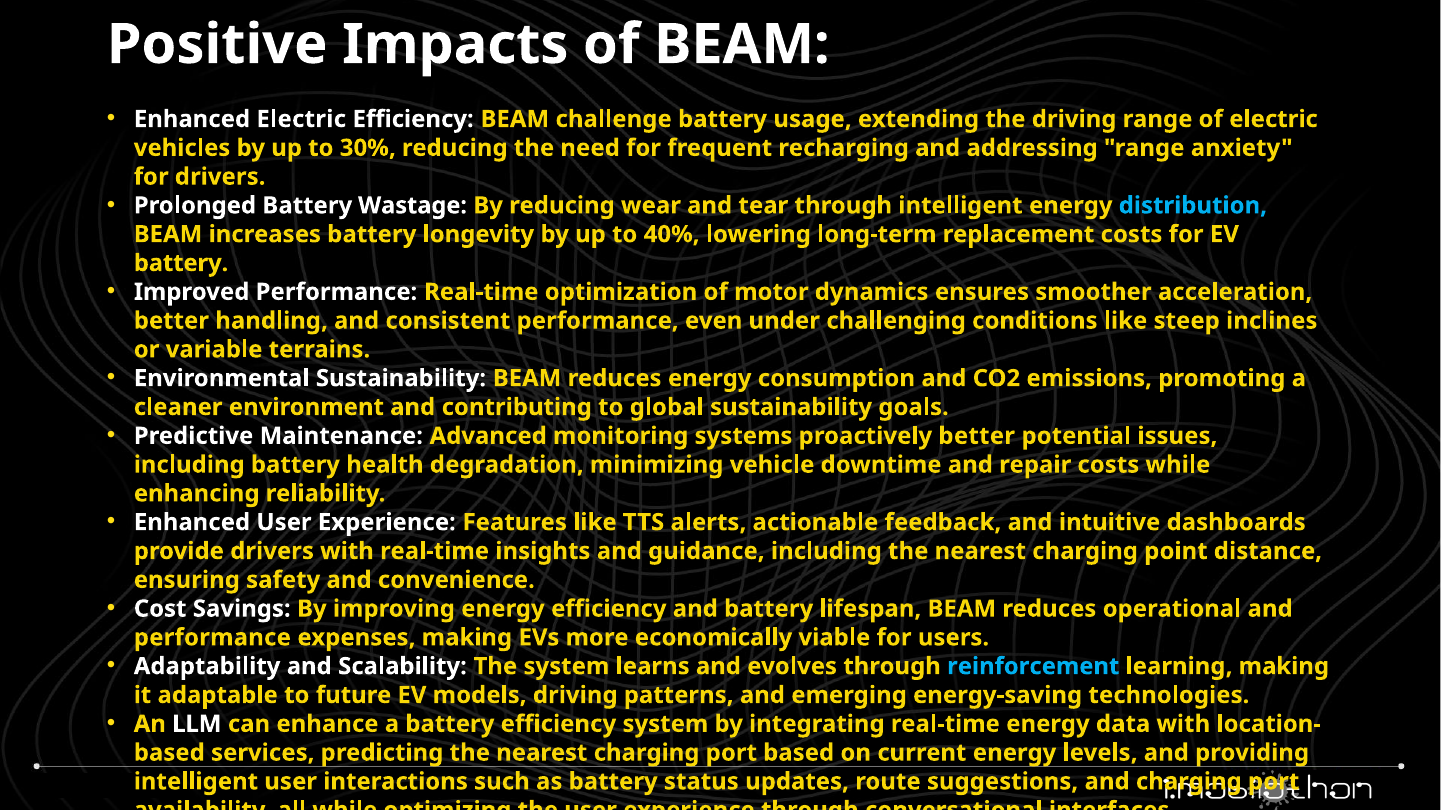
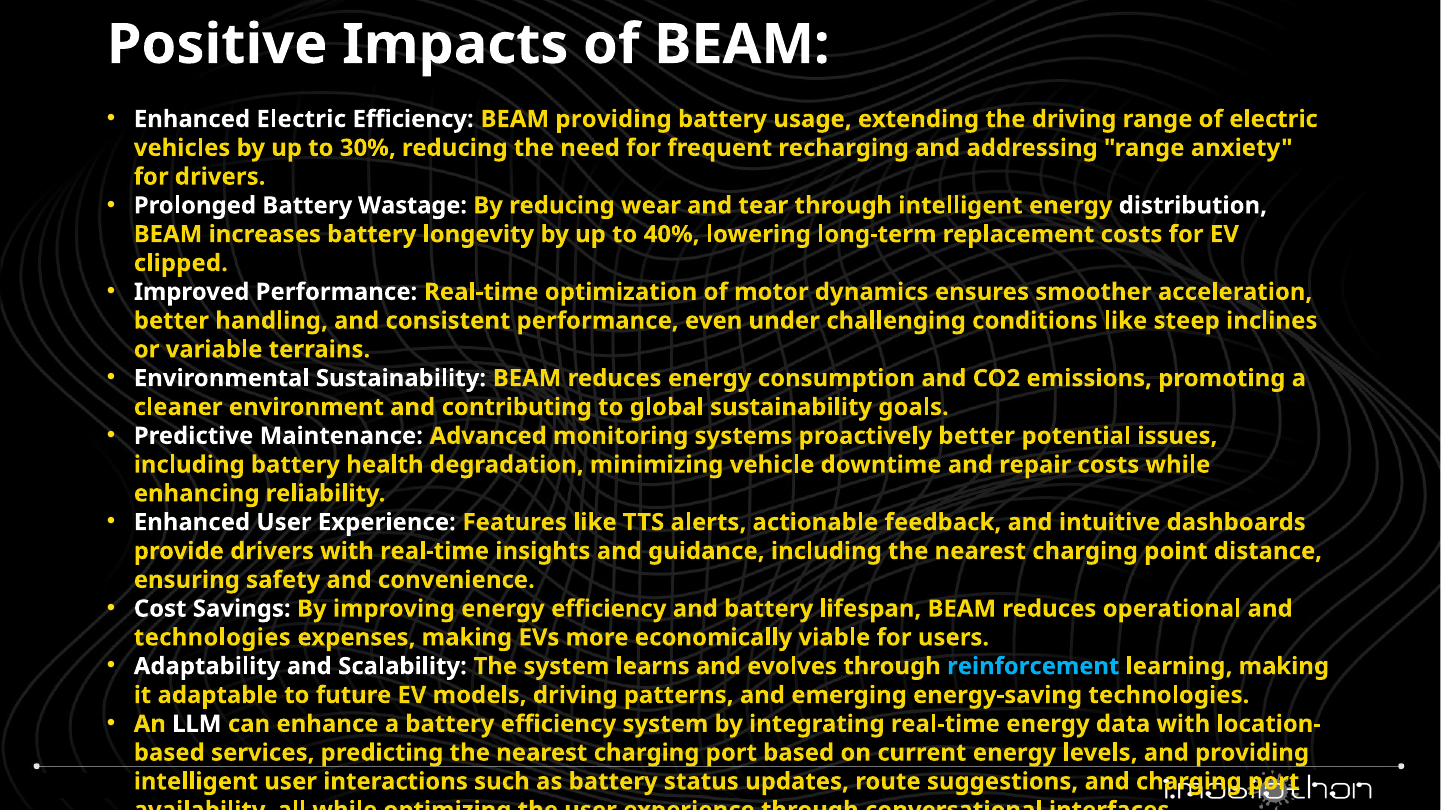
BEAM challenge: challenge -> providing
distribution colour: light blue -> white
battery at (181, 263): battery -> clipped
performance at (212, 638): performance -> technologies
